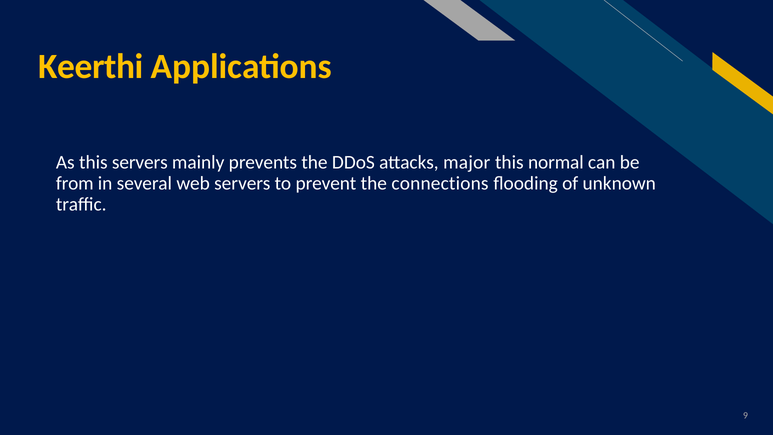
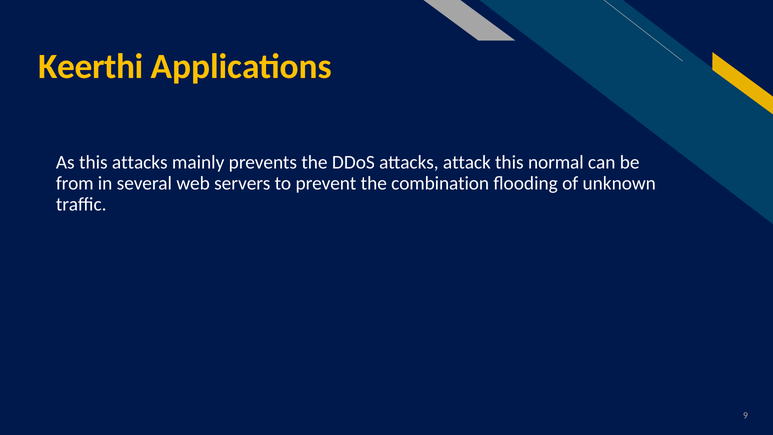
this servers: servers -> attacks
major: major -> attack
connections: connections -> combination
